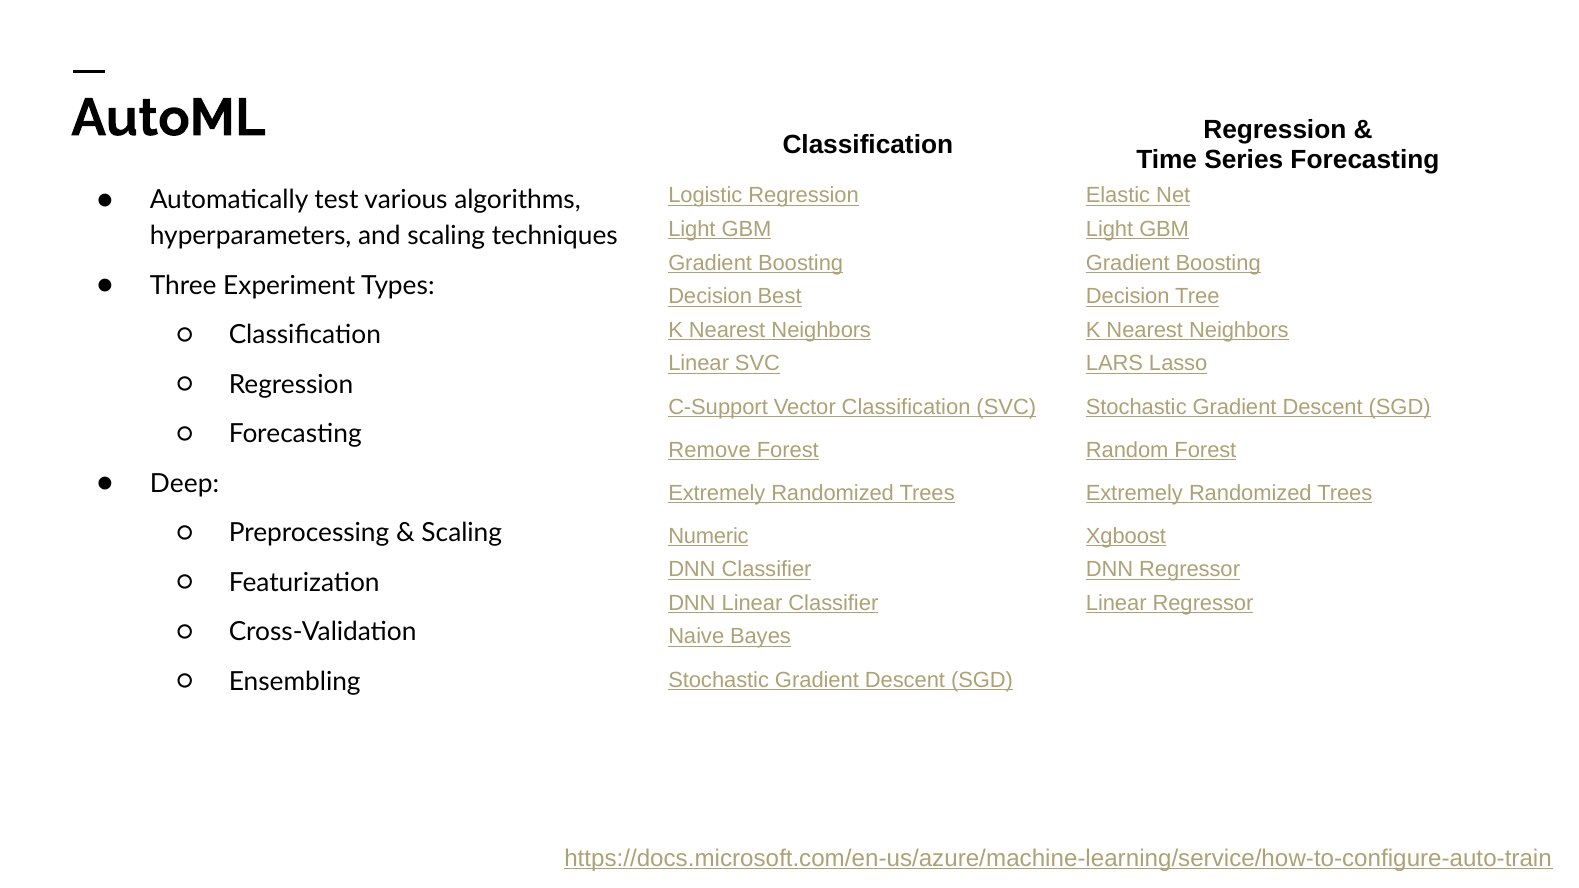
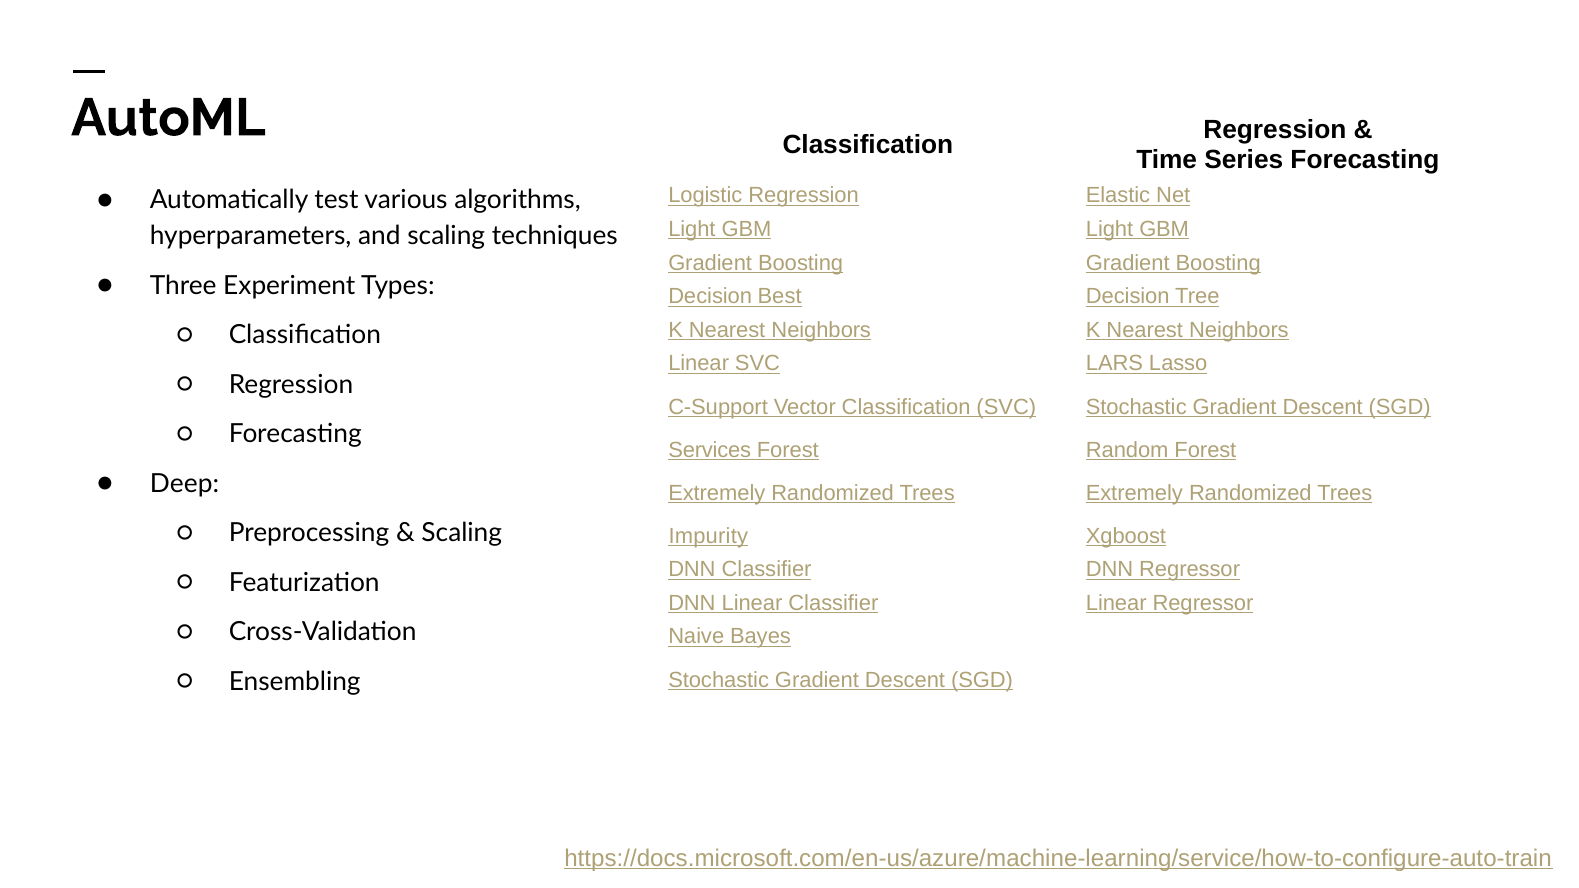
Remove: Remove -> Services
Numeric: Numeric -> Impurity
